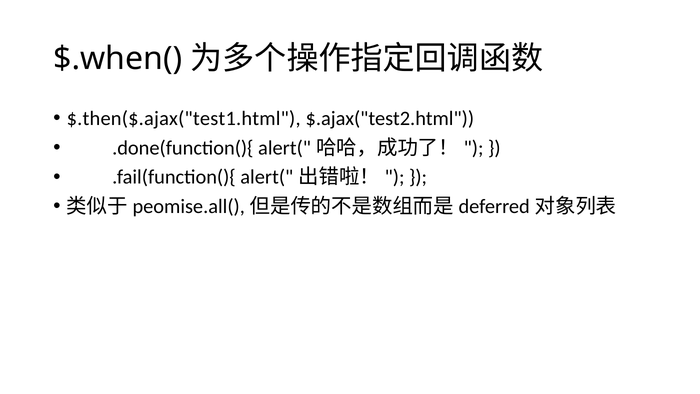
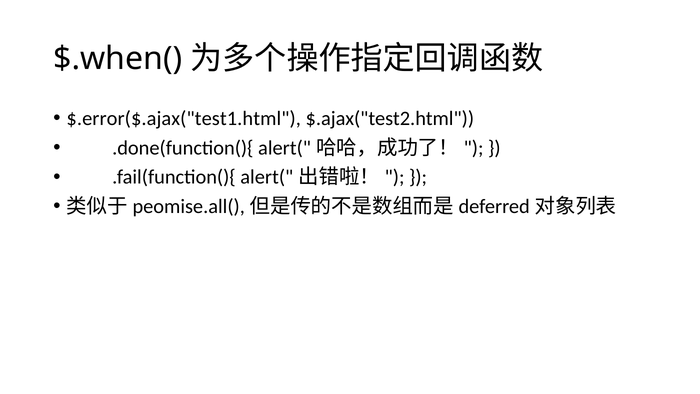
$.then($.ajax("test1.html: $.then($.ajax("test1.html -> $.error($.ajax("test1.html
